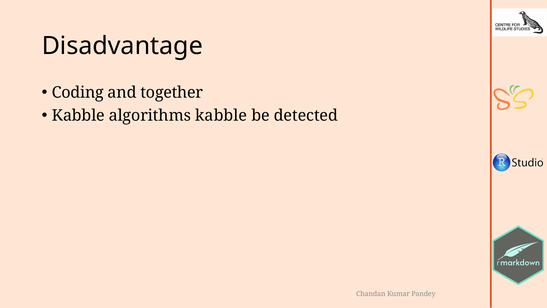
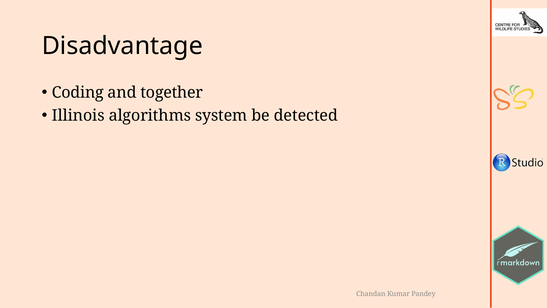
Kabble at (78, 115): Kabble -> Illinois
algorithms kabble: kabble -> system
